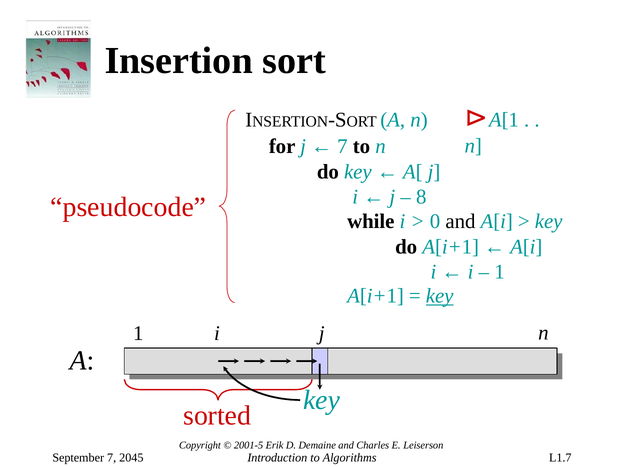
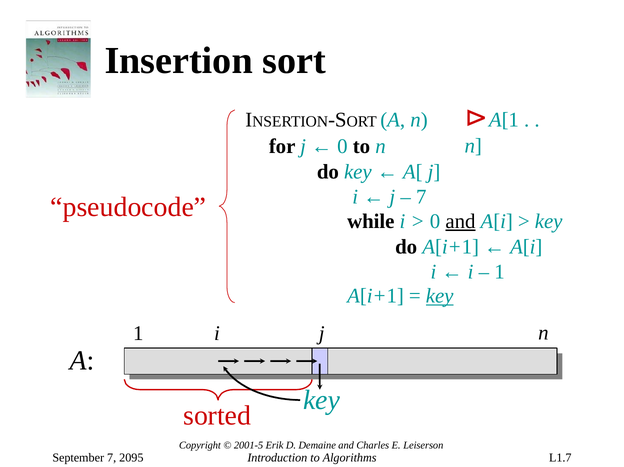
7 at (342, 146): 7 -> 0
8 at (421, 197): 8 -> 7
and at (460, 222) underline: none -> present
2045: 2045 -> 2095
